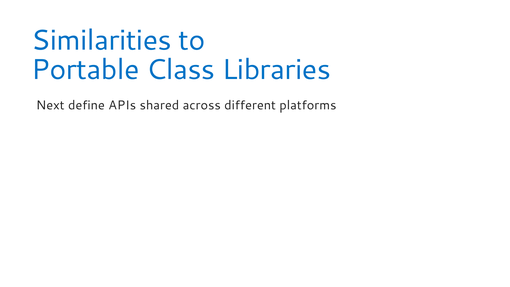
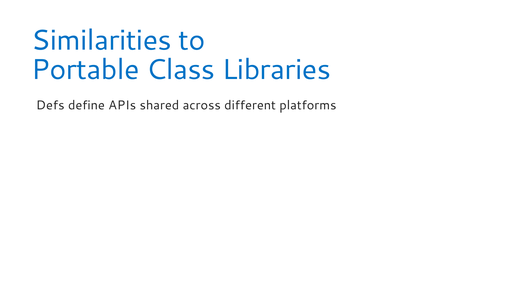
Next: Next -> Defs
